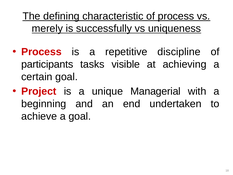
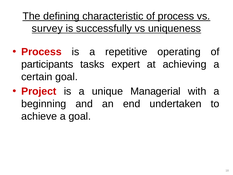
merely: merely -> survey
discipline: discipline -> operating
visible: visible -> expert
